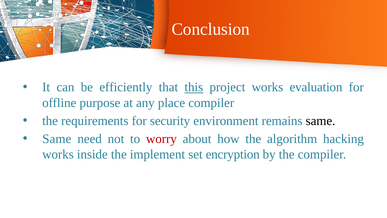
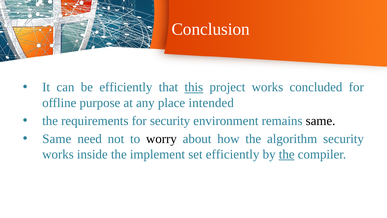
evaluation: evaluation -> concluded
place compiler: compiler -> intended
worry colour: red -> black
algorithm hacking: hacking -> security
set encryption: encryption -> efficiently
the at (287, 154) underline: none -> present
